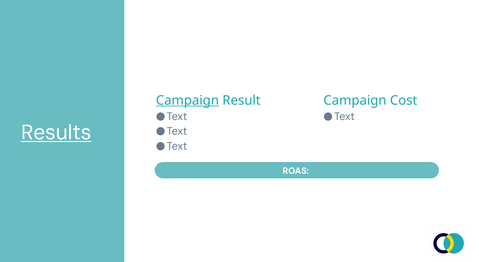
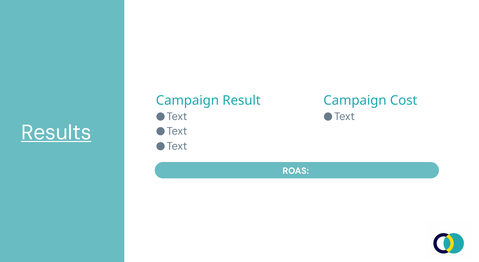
Campaign at (187, 100) underline: present -> none
